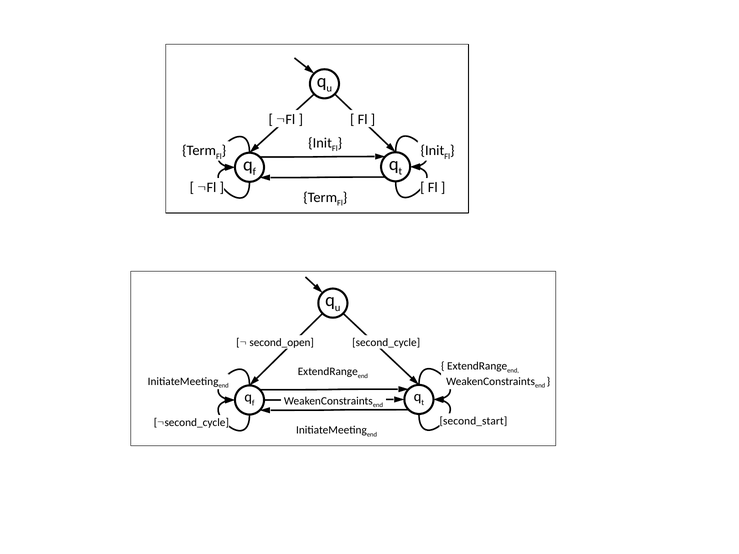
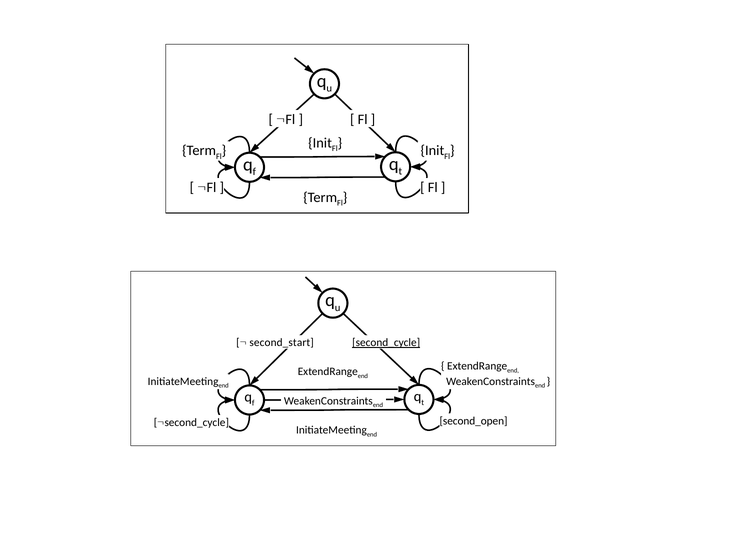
second_open: second_open -> second_start
second_cycle underline: none -> present
second_start: second_start -> second_open
